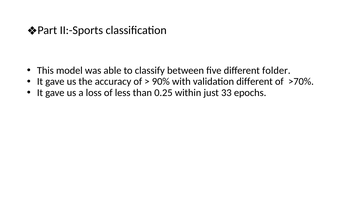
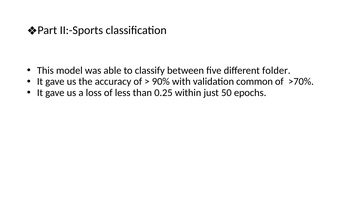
validation different: different -> common
33: 33 -> 50
